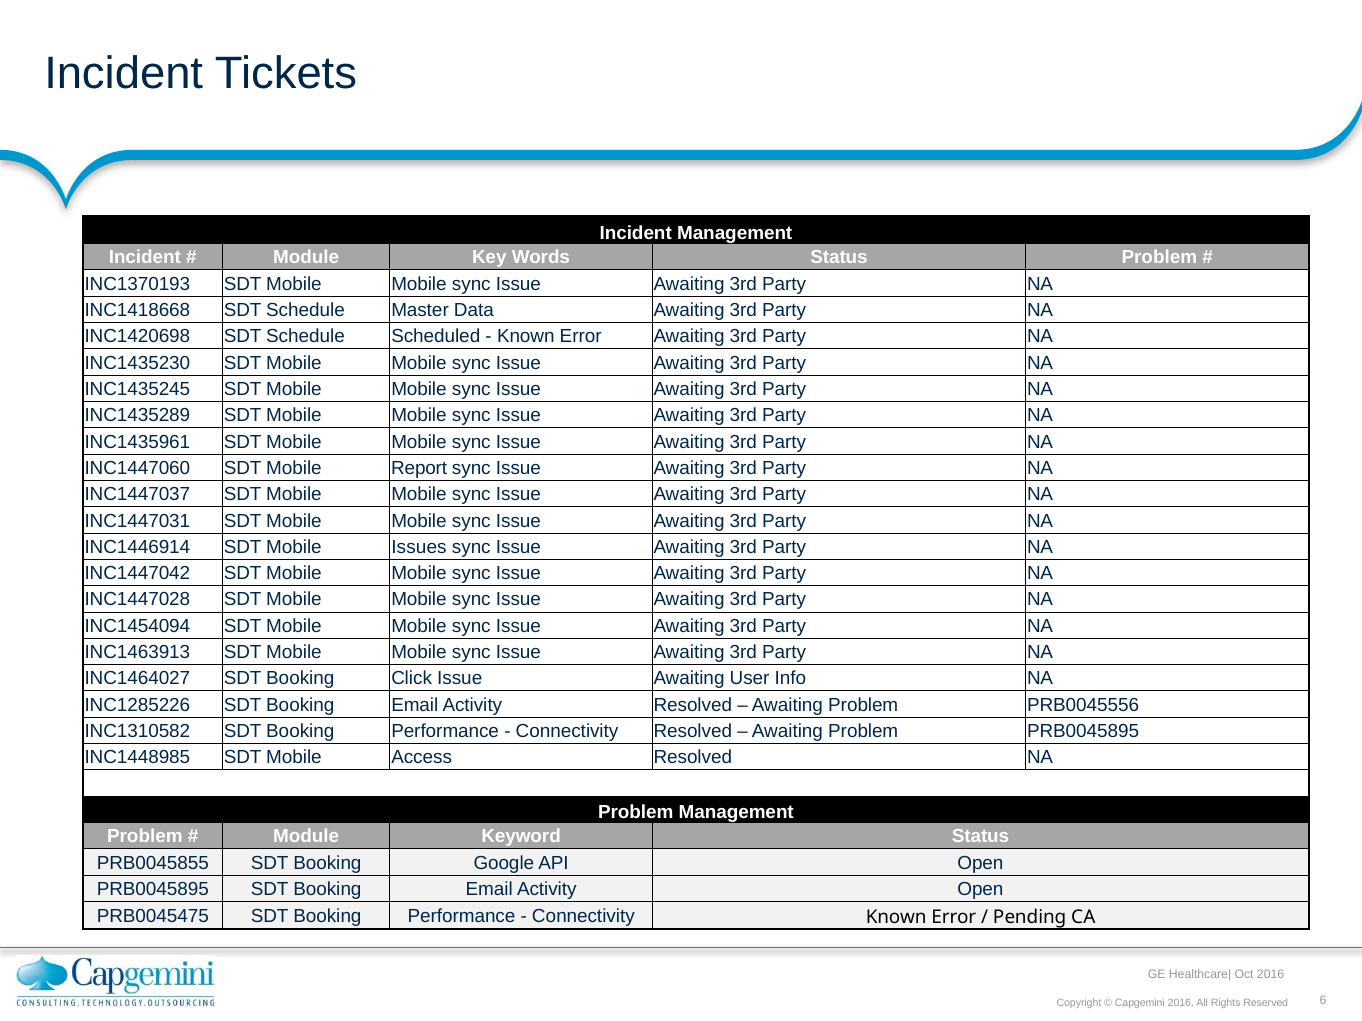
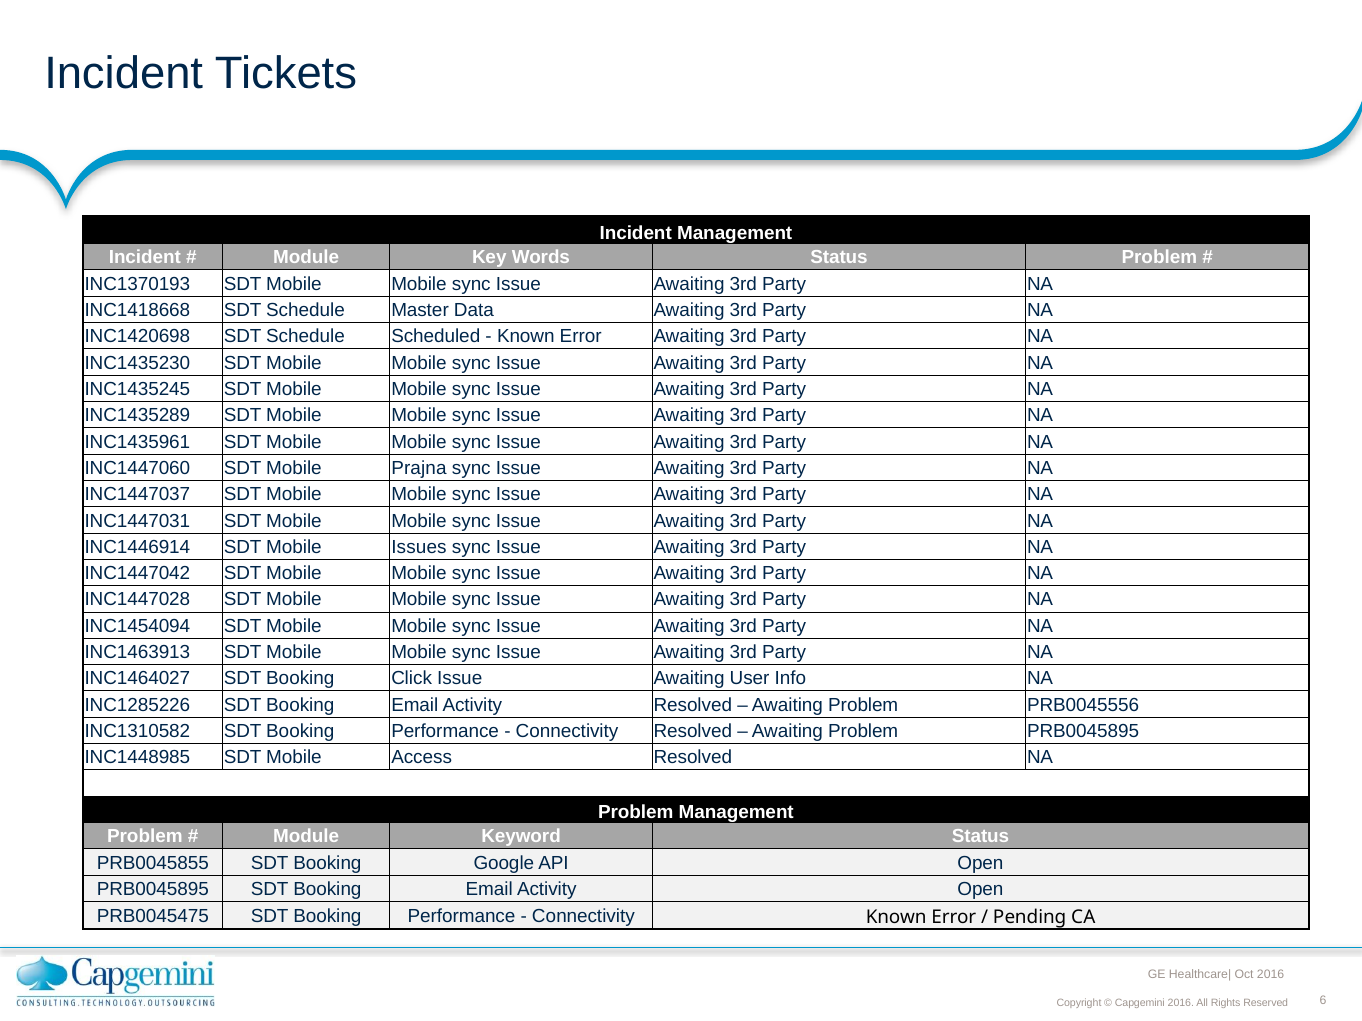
Report: Report -> Prajna
